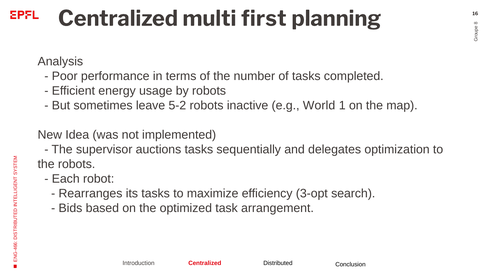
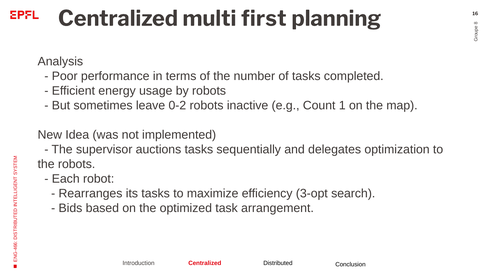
5-2: 5-2 -> 0-2
World: World -> Count
